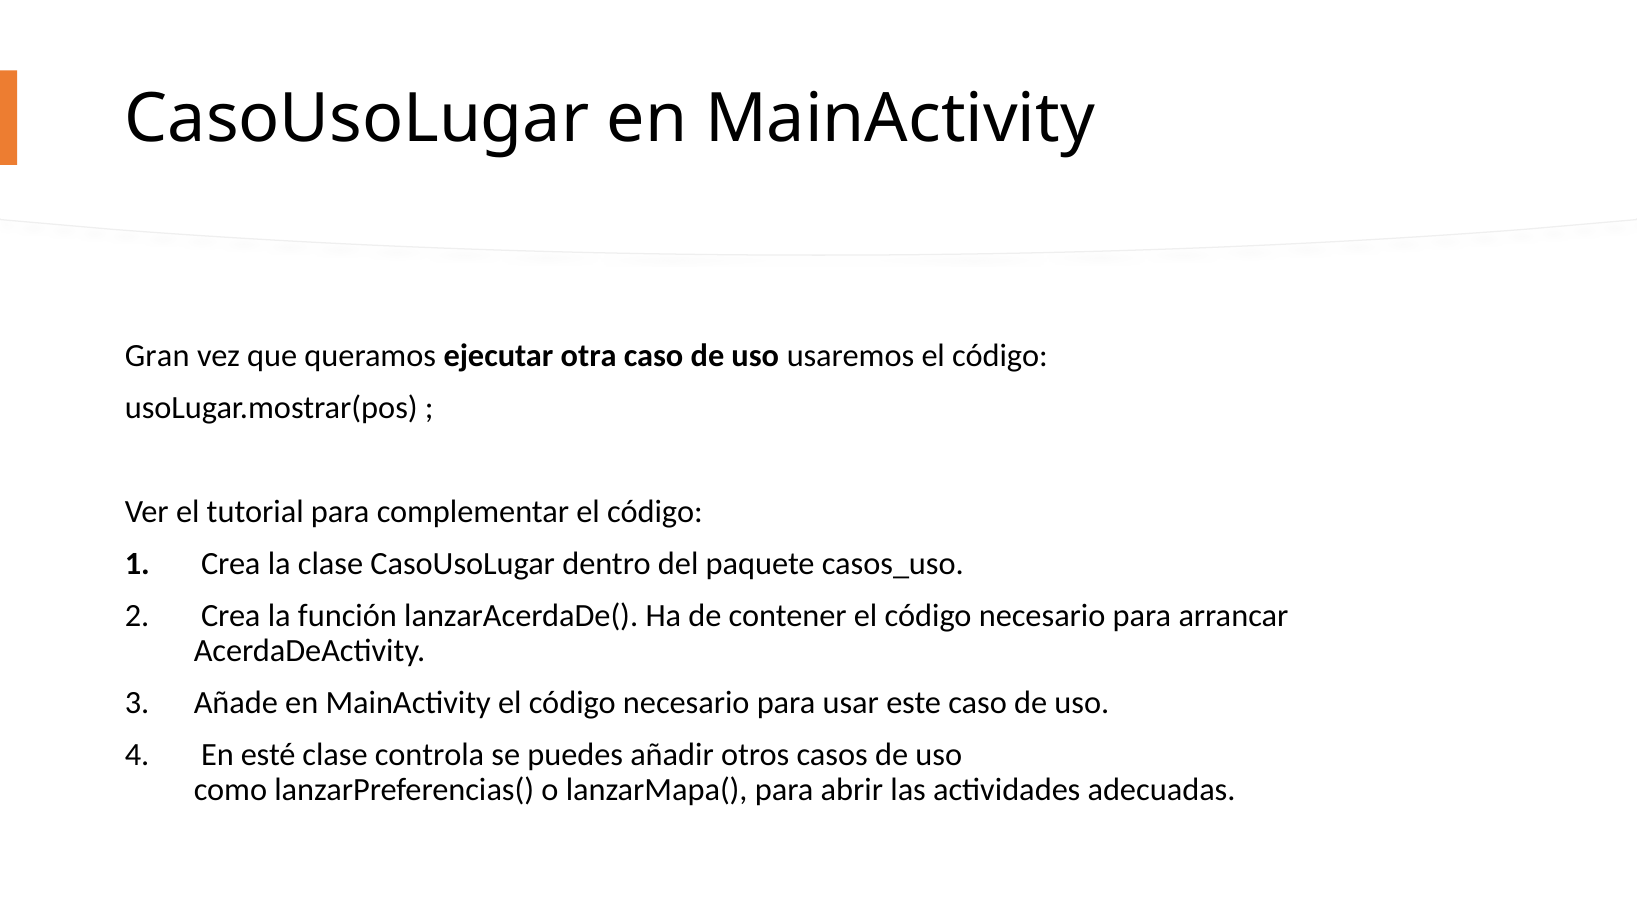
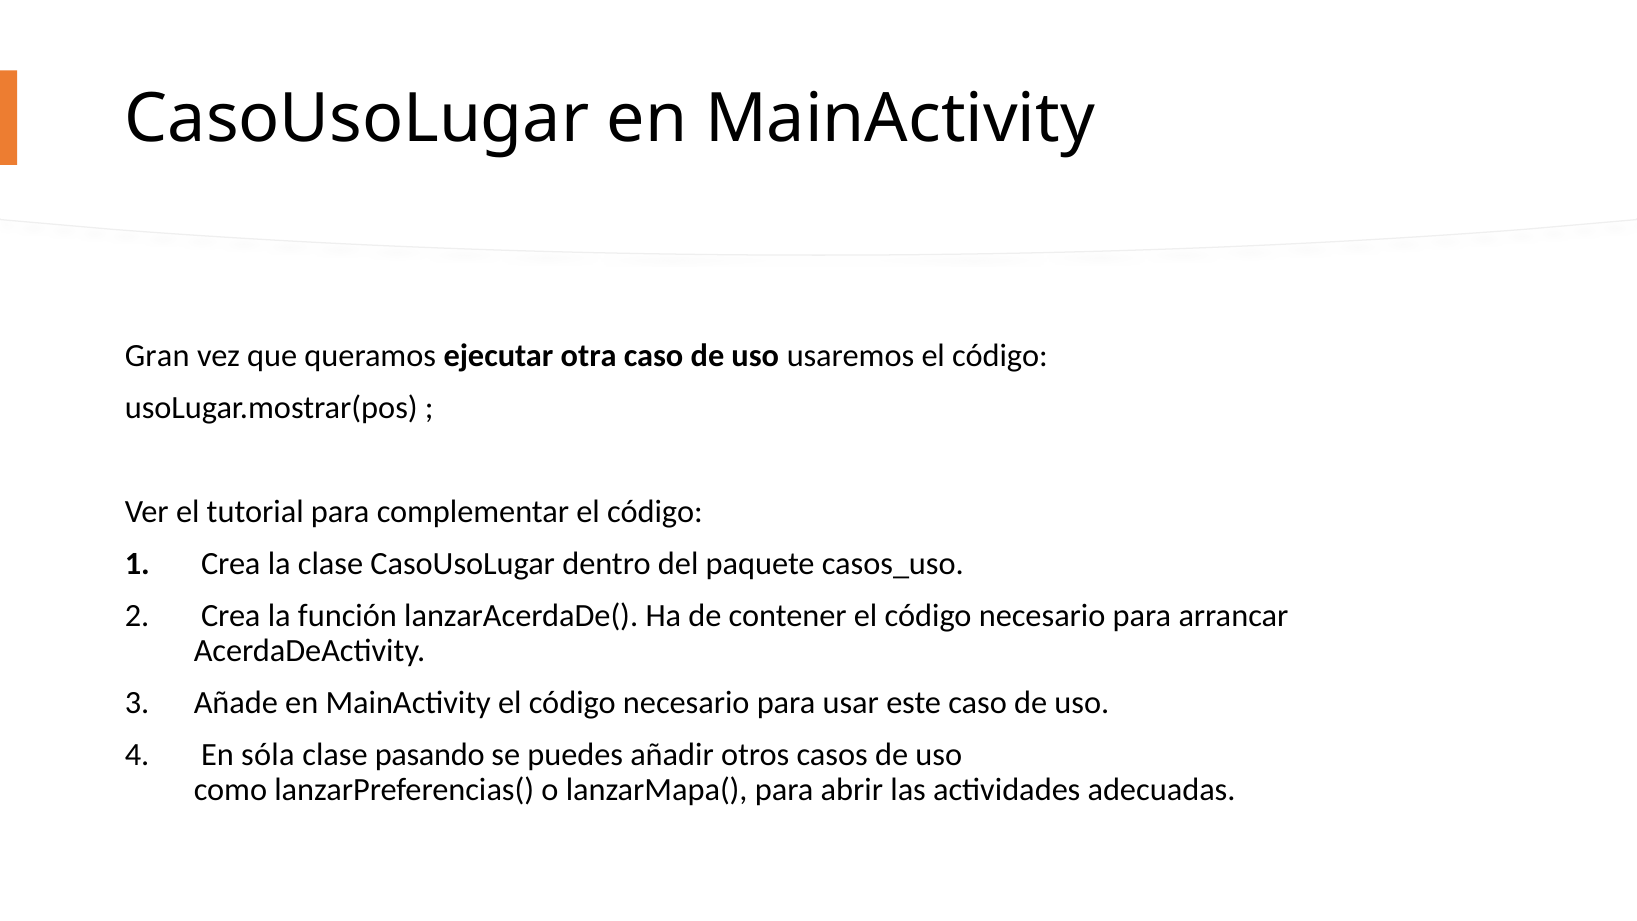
esté: esté -> sóla
controla: controla -> pasando
